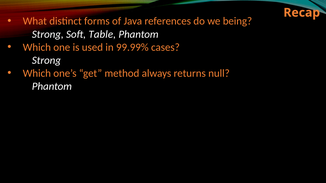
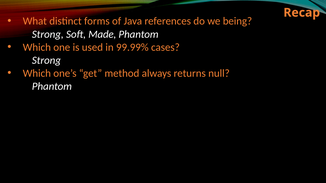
Table: Table -> Made
